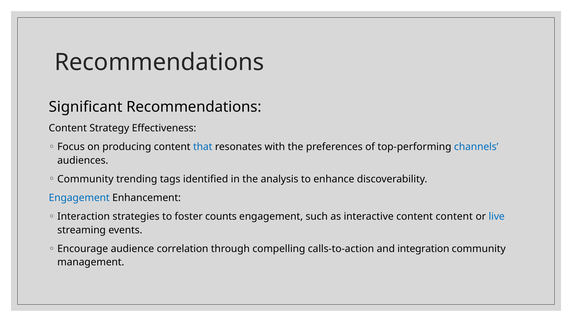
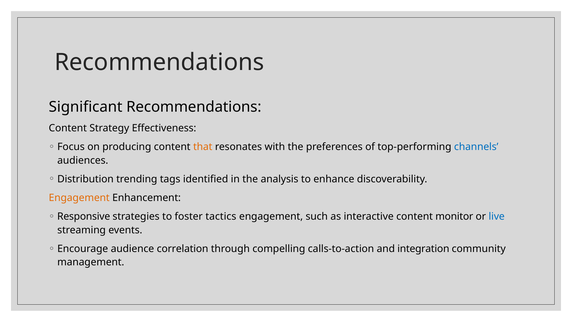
that colour: blue -> orange
Community at (85, 179): Community -> Distribution
Engagement at (79, 198) colour: blue -> orange
Interaction: Interaction -> Responsive
counts: counts -> tactics
content content: content -> monitor
